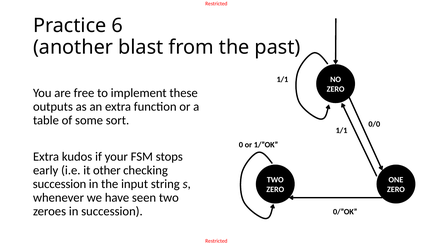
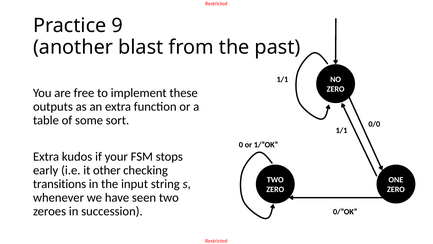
6: 6 -> 9
succession at (60, 184): succession -> transitions
